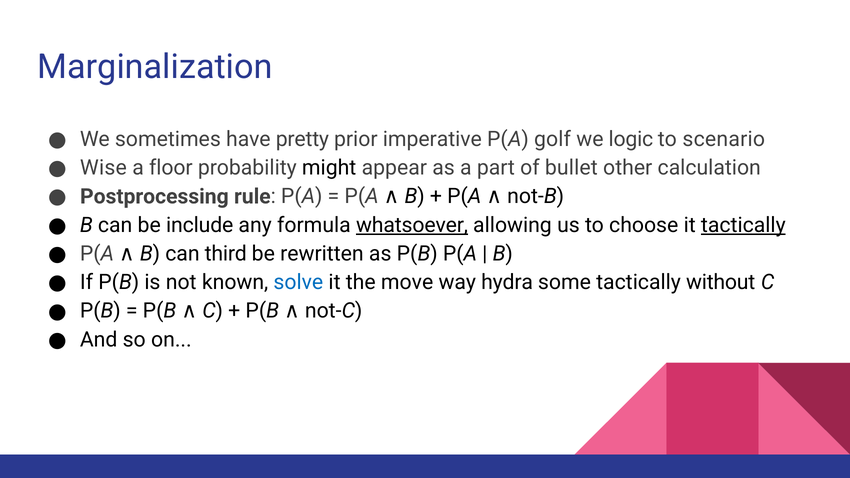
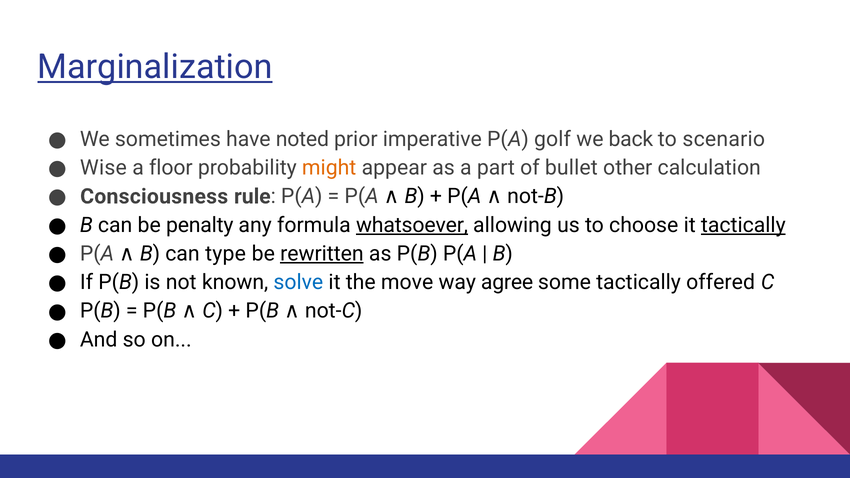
Marginalization underline: none -> present
pretty: pretty -> noted
logic: logic -> back
might colour: black -> orange
Postprocessing: Postprocessing -> Consciousness
include: include -> penalty
third: third -> type
rewritten underline: none -> present
hydra: hydra -> agree
without: without -> offered
